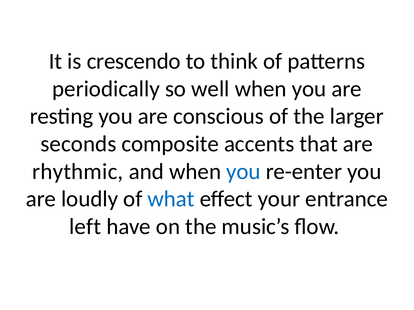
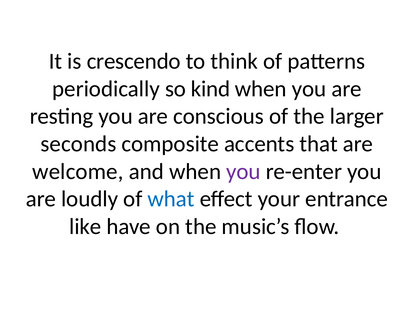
well: well -> kind
rhythmic: rhythmic -> welcome
you at (243, 172) colour: blue -> purple
left: left -> like
